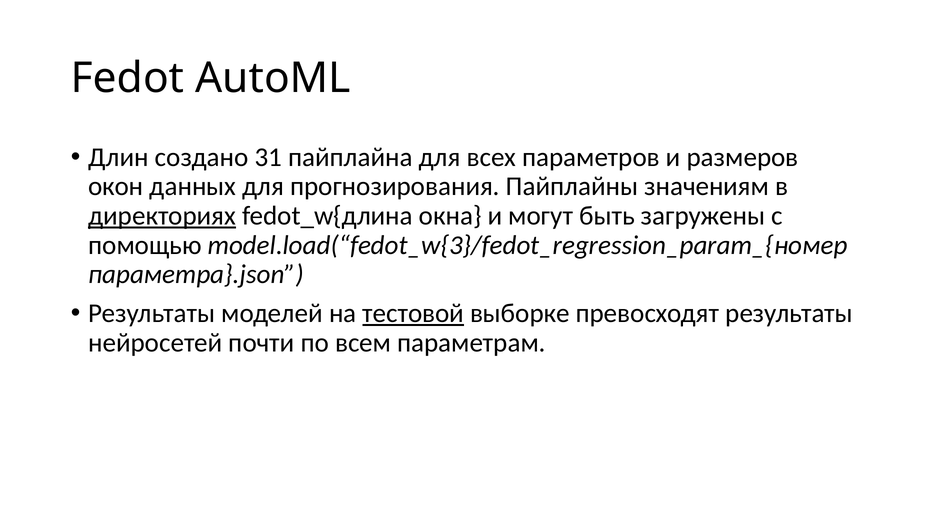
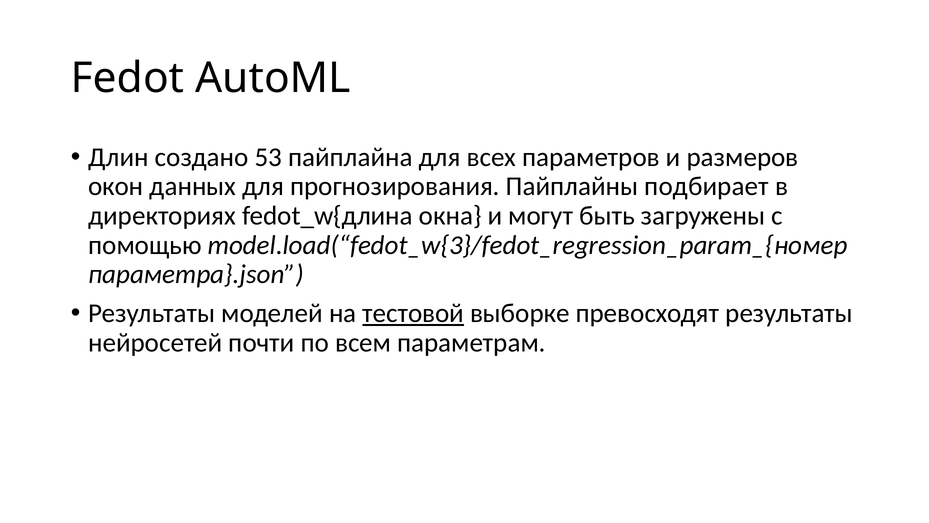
31: 31 -> 53
значениям: значениям -> подбирает
директориях underline: present -> none
